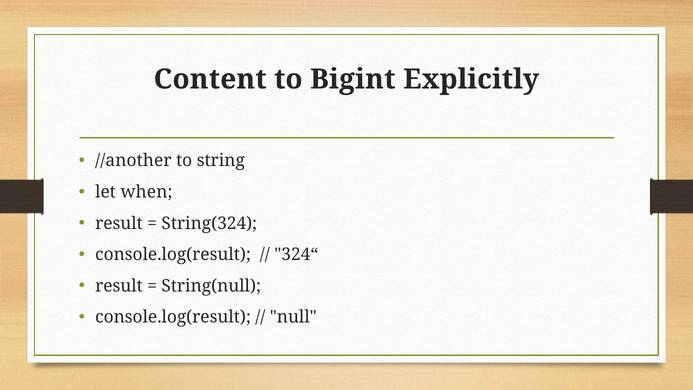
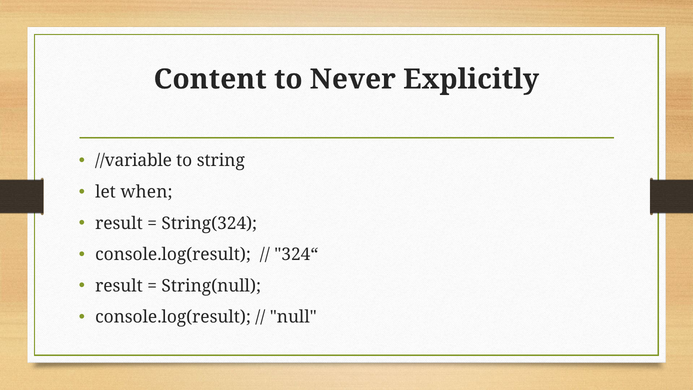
Bigint: Bigint -> Never
//another: //another -> //variable
